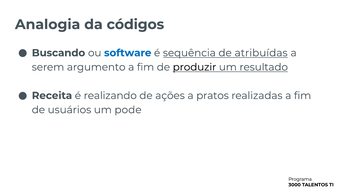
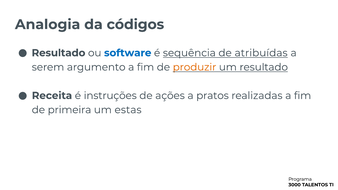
Buscando at (58, 53): Buscando -> Resultado
produzir colour: black -> orange
realizando: realizando -> instruções
usuários: usuários -> primeira
pode: pode -> estas
